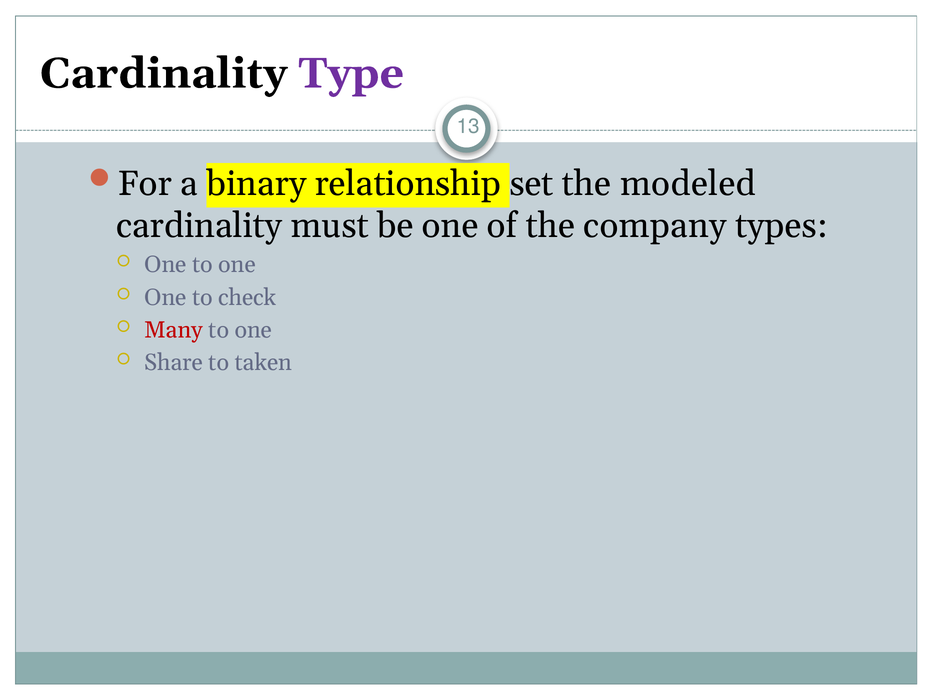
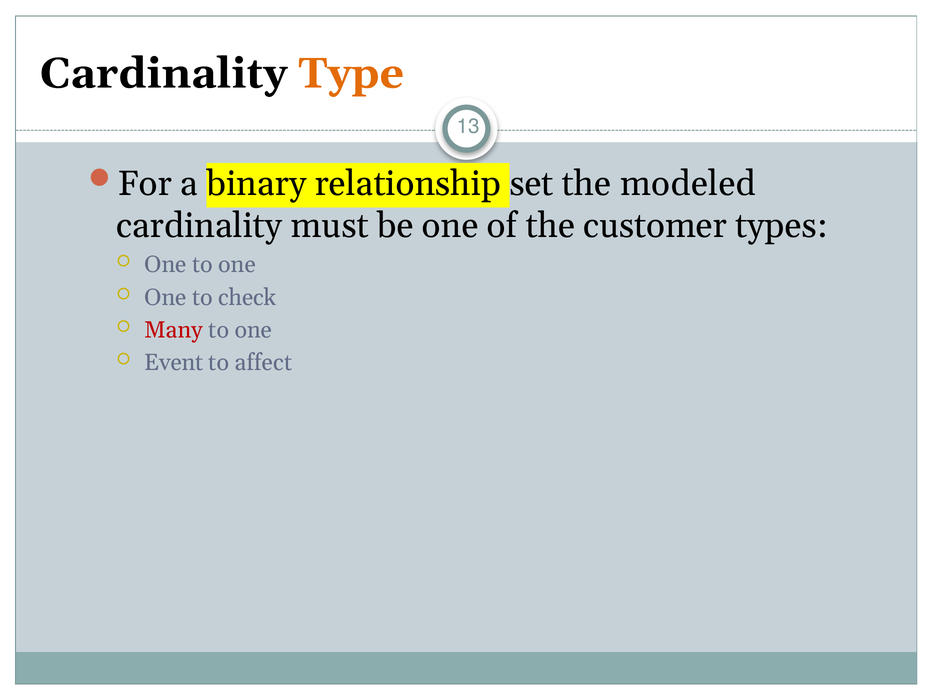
Type colour: purple -> orange
company: company -> customer
Share: Share -> Event
taken: taken -> affect
